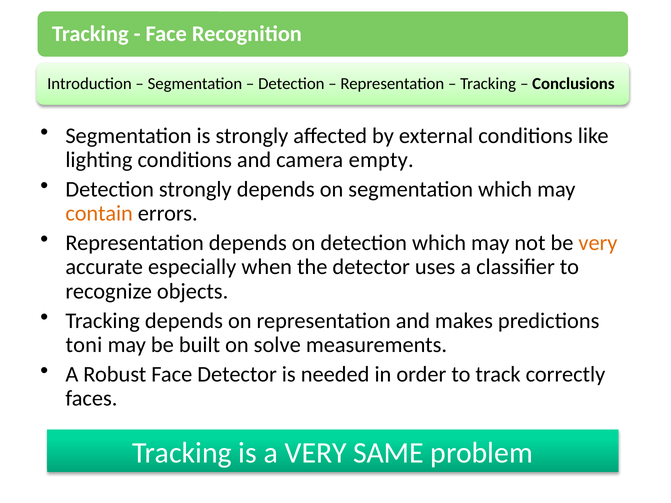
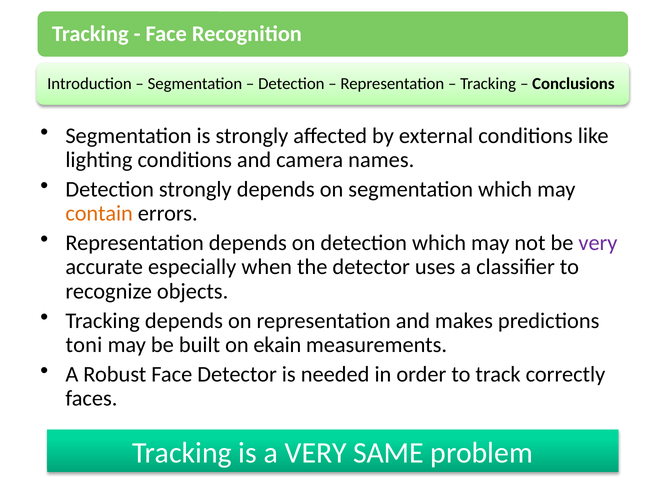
empty: empty -> names
very at (598, 243) colour: orange -> purple
solve: solve -> ekain
